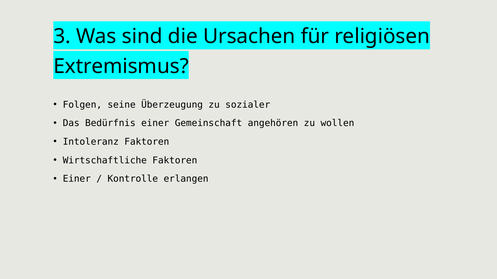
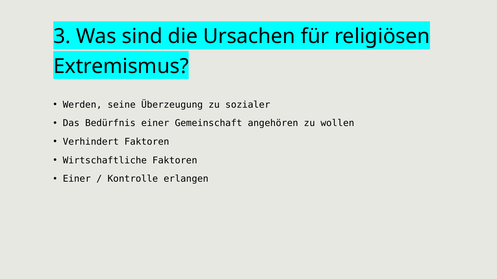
Folgen: Folgen -> Werden
Intoleranz: Intoleranz -> Verhindert
